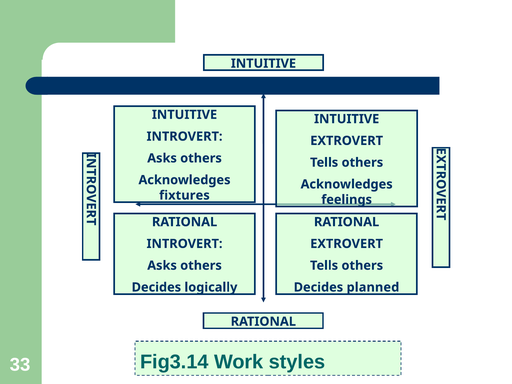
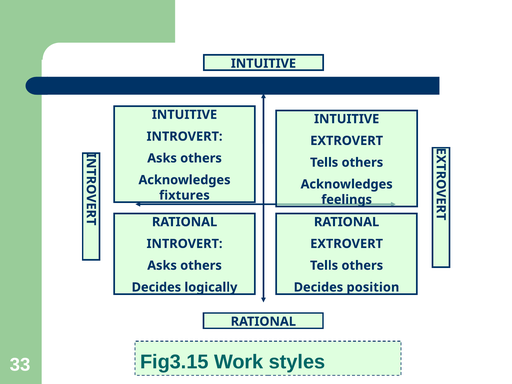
planned: planned -> position
Fig3.14: Fig3.14 -> Fig3.15
